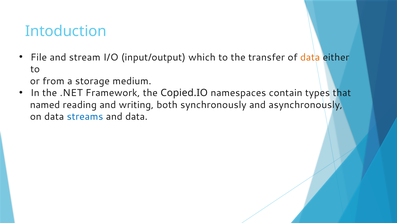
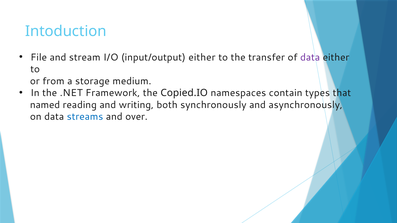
input/output which: which -> either
data at (310, 57) colour: orange -> purple
and data: data -> over
